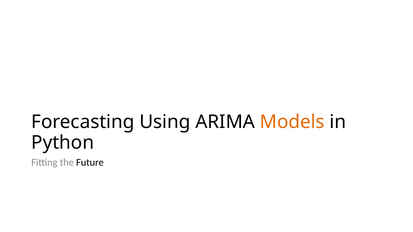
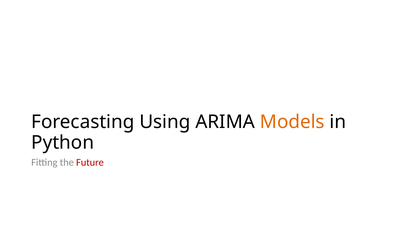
Future colour: black -> red
